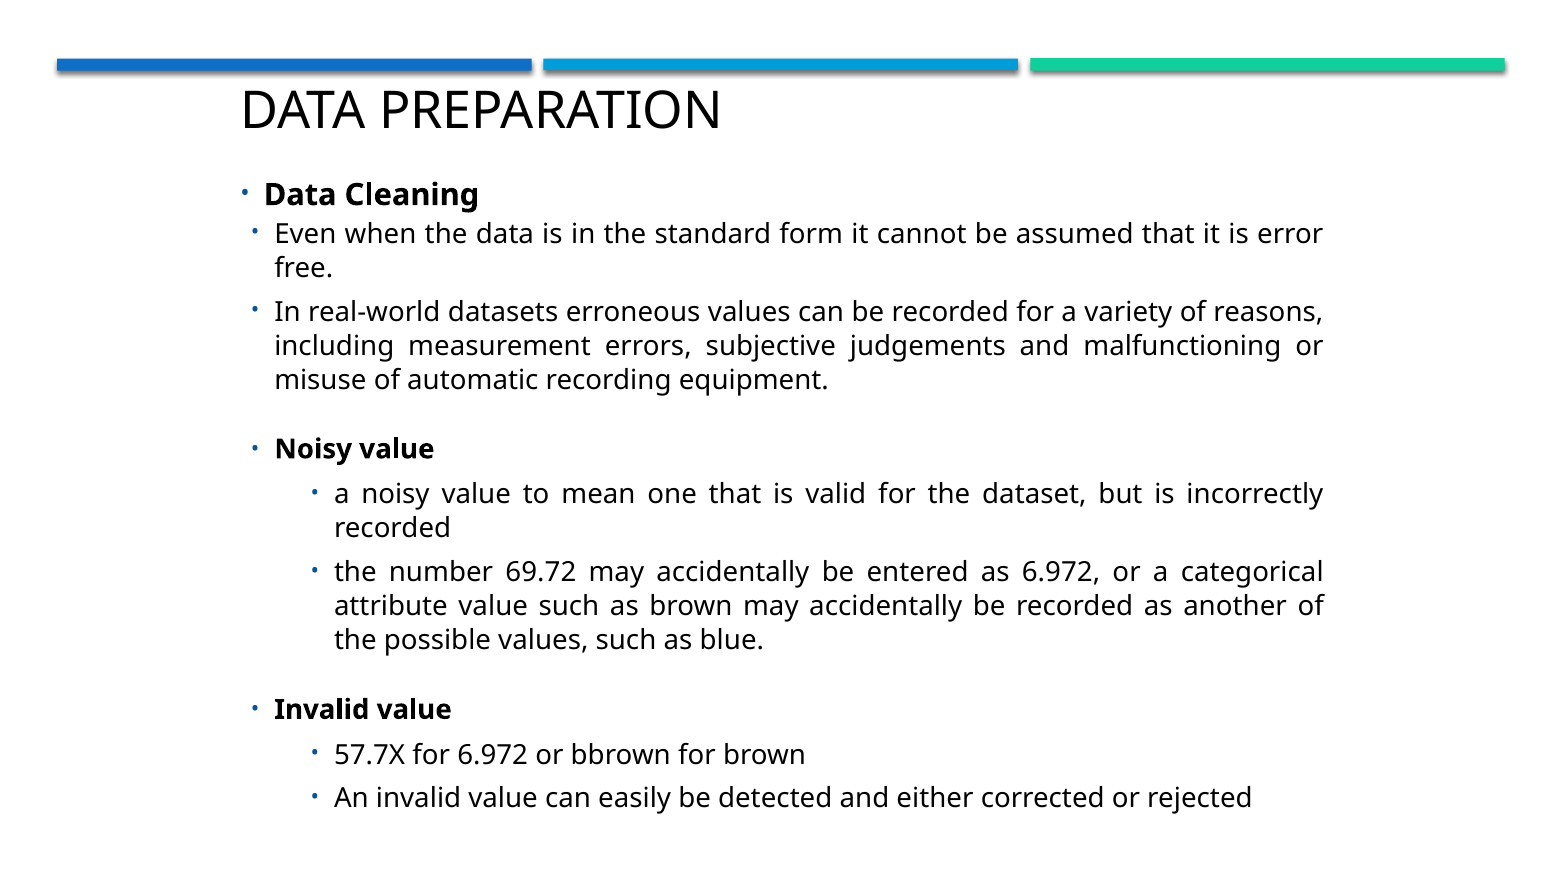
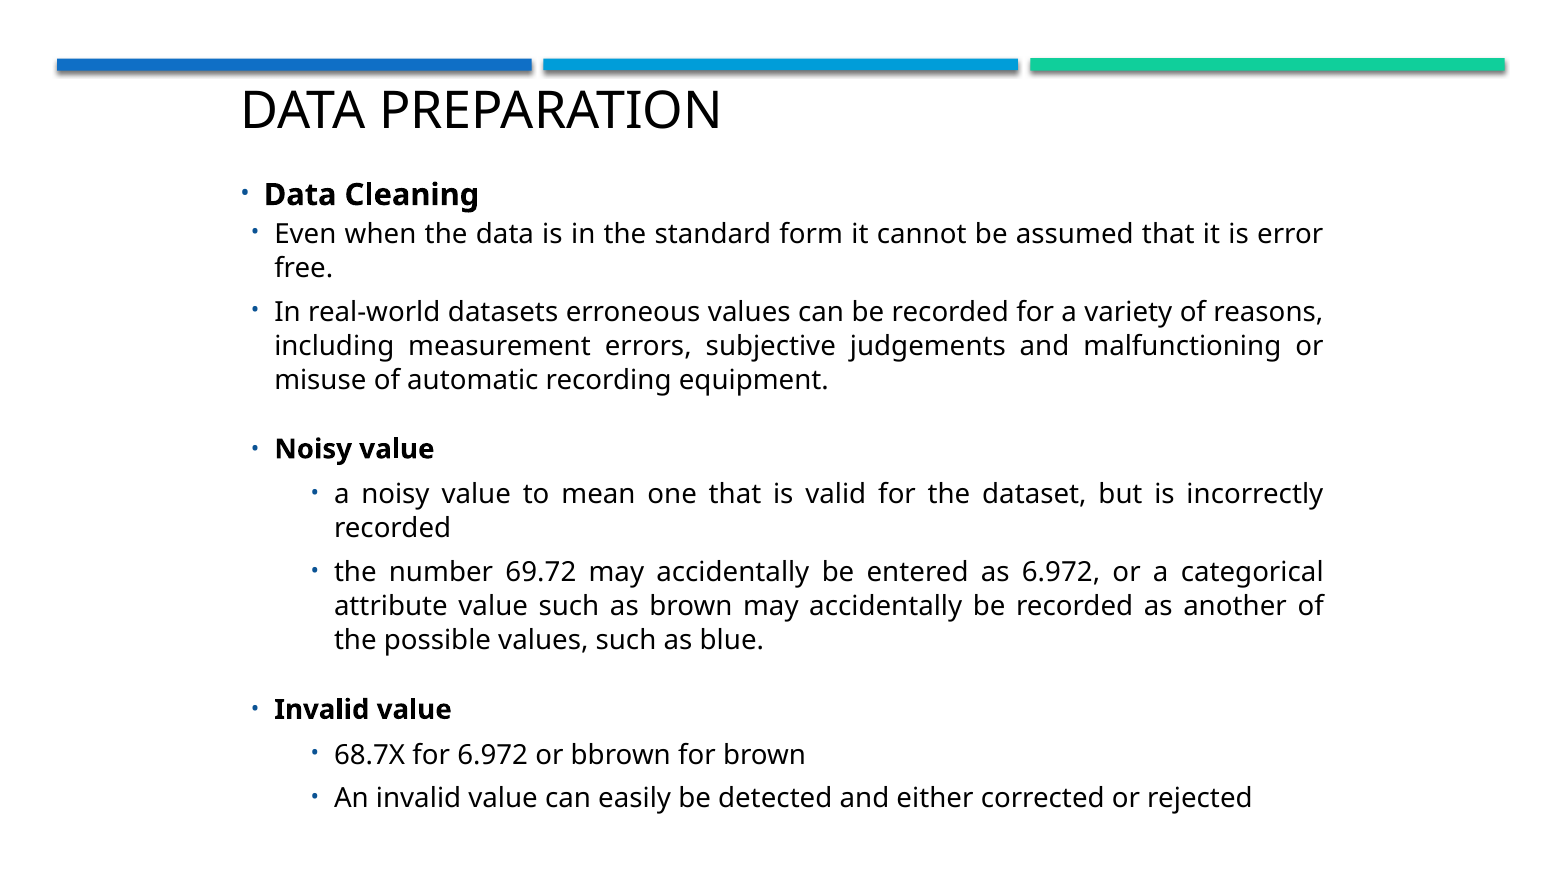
57.7X: 57.7X -> 68.7X
